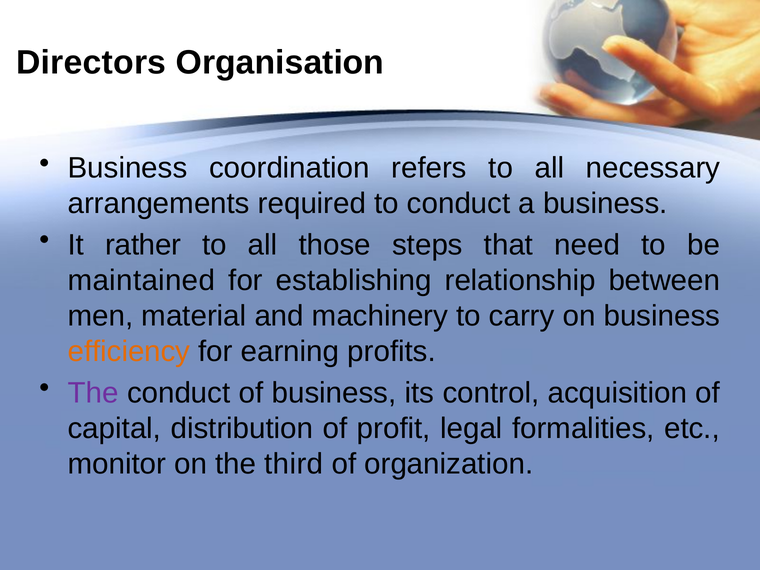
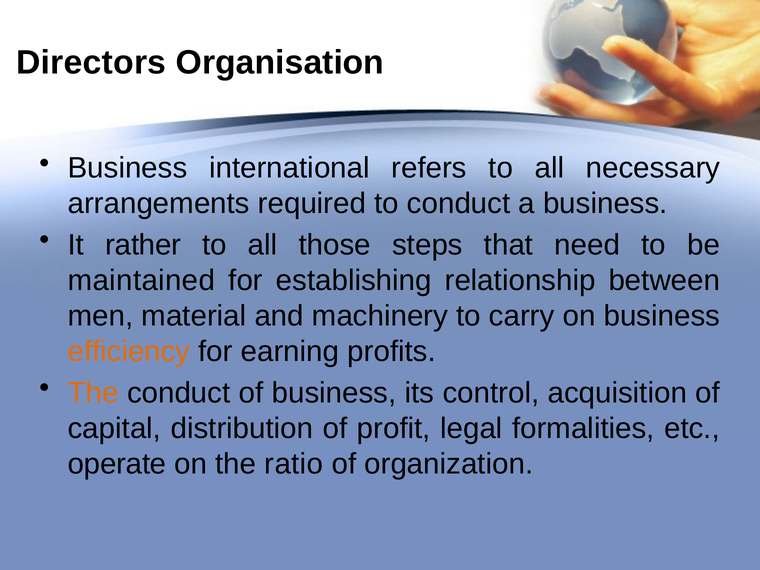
coordination: coordination -> international
The at (93, 393) colour: purple -> orange
monitor: monitor -> operate
third: third -> ratio
